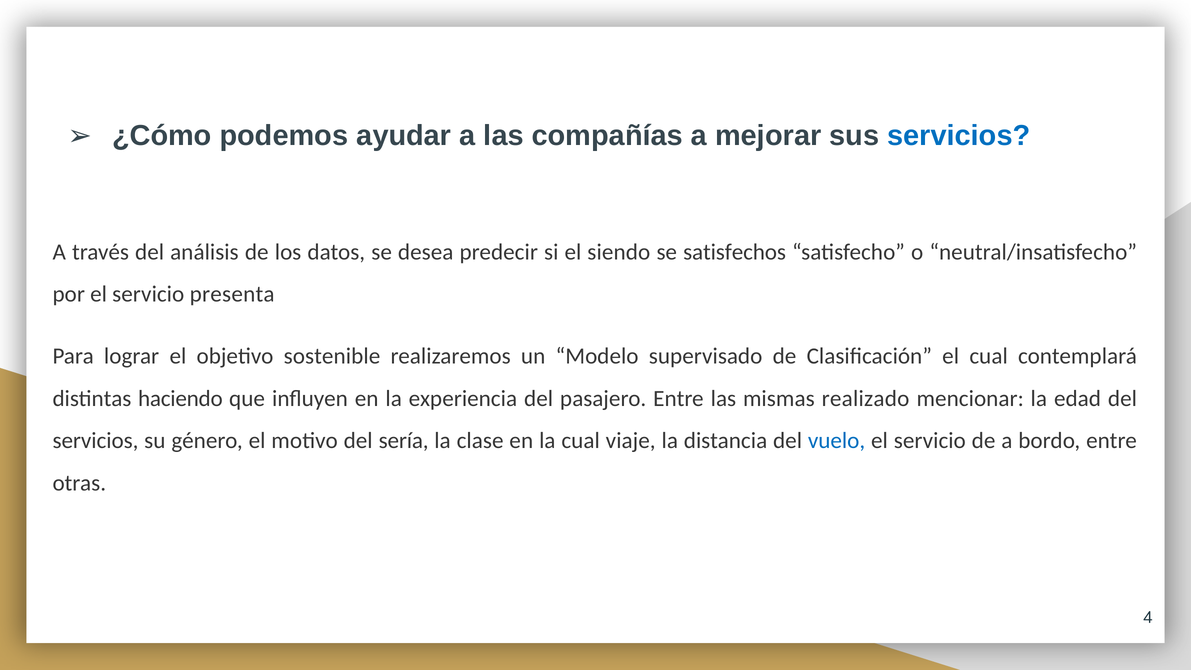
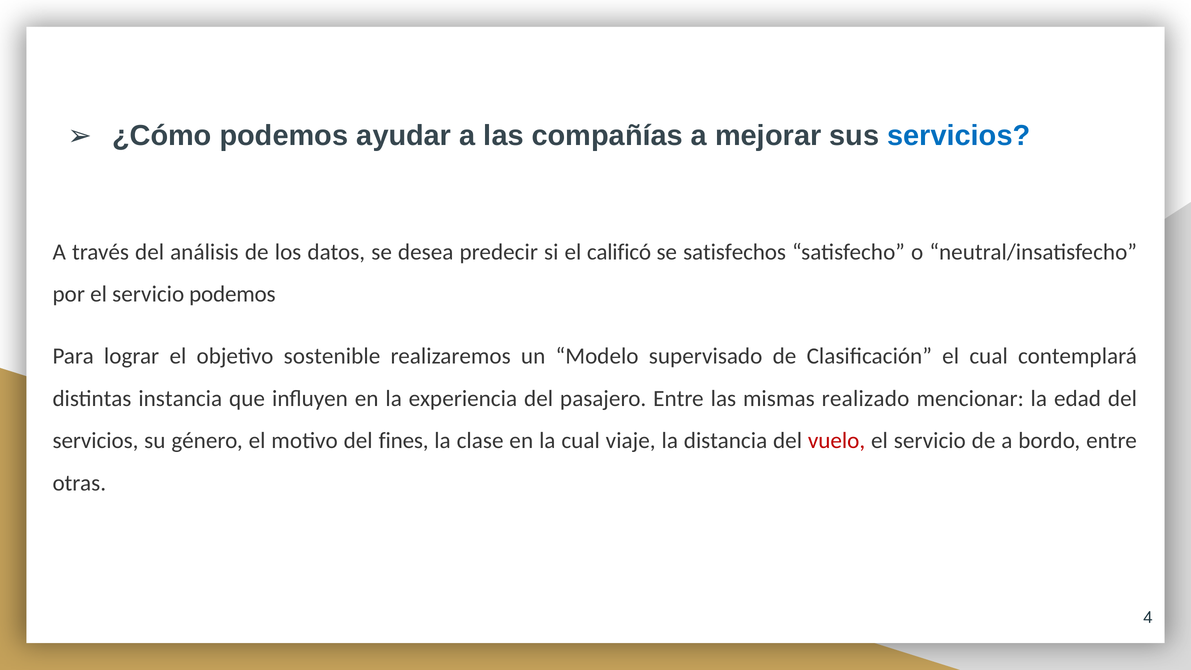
siendo: siendo -> calificó
servicio presenta: presenta -> podemos
haciendo: haciendo -> instancia
sería: sería -> fines
vuelo colour: blue -> red
